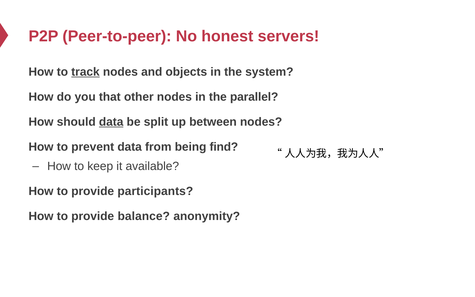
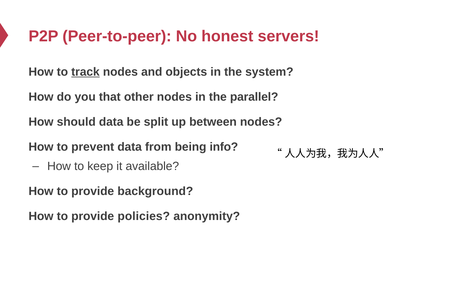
data at (111, 122) underline: present -> none
find: find -> info
participants: participants -> background
balance: balance -> policies
